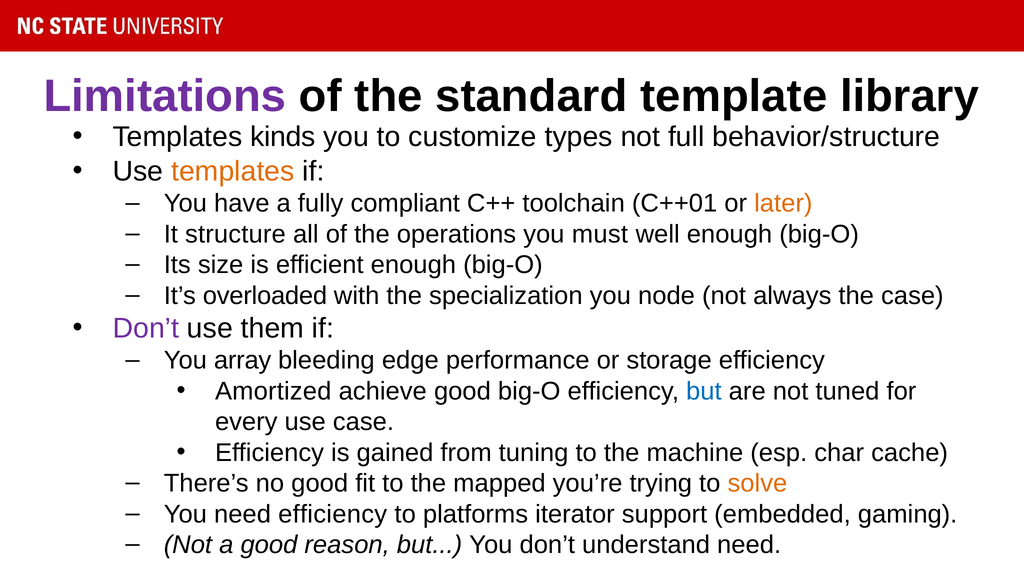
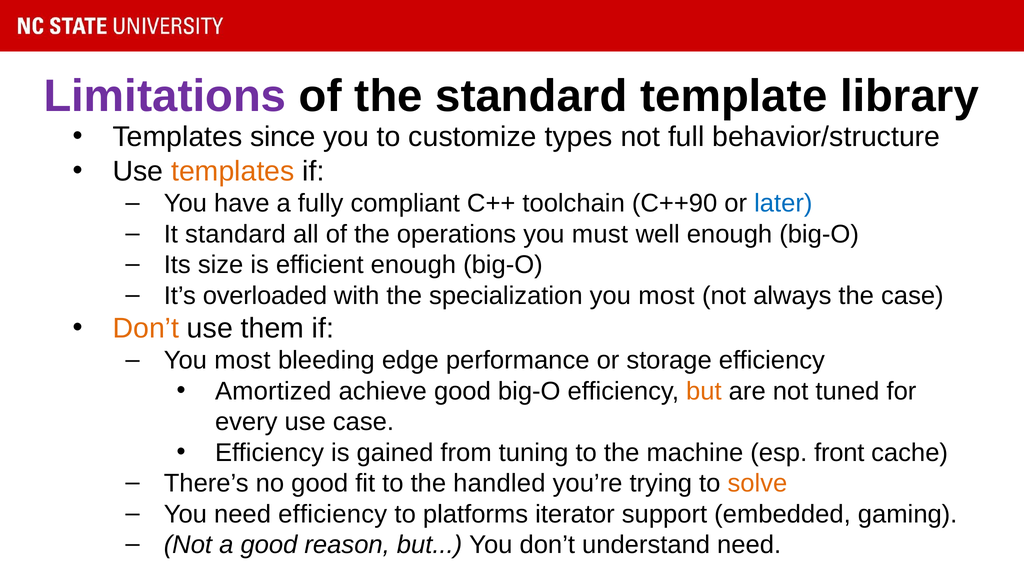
kinds: kinds -> since
C++01: C++01 -> C++90
later colour: orange -> blue
It structure: structure -> standard
specialization you node: node -> most
Don’t at (146, 328) colour: purple -> orange
array at (243, 361): array -> most
but at (704, 391) colour: blue -> orange
char: char -> front
mapped: mapped -> handled
